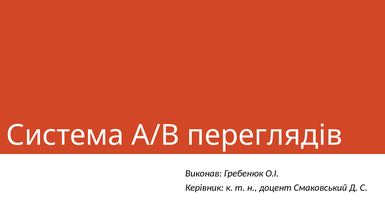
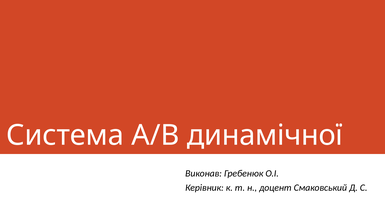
переглядів: переглядів -> динамічної
